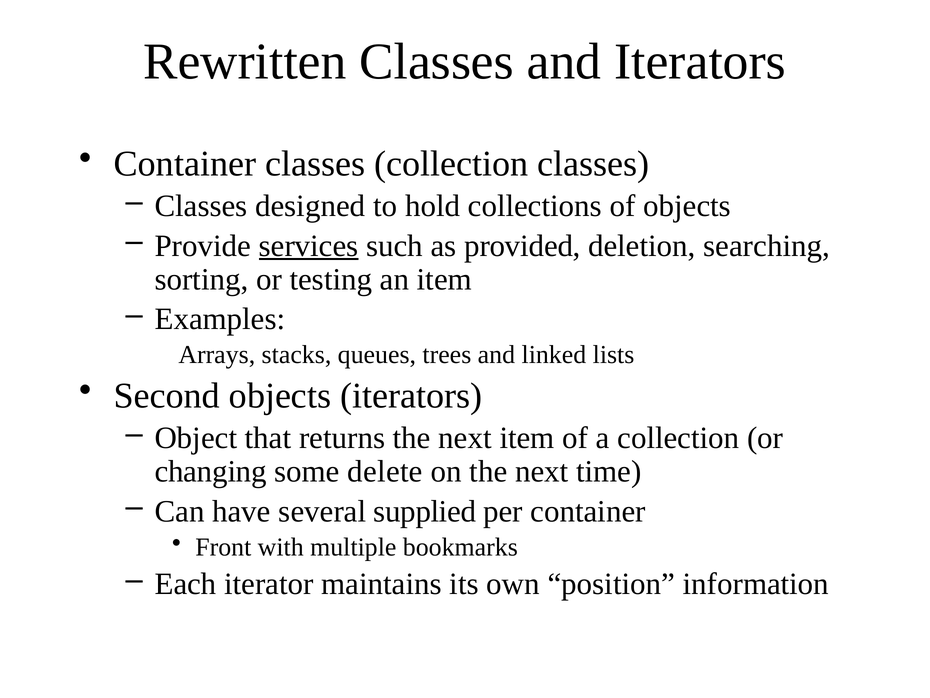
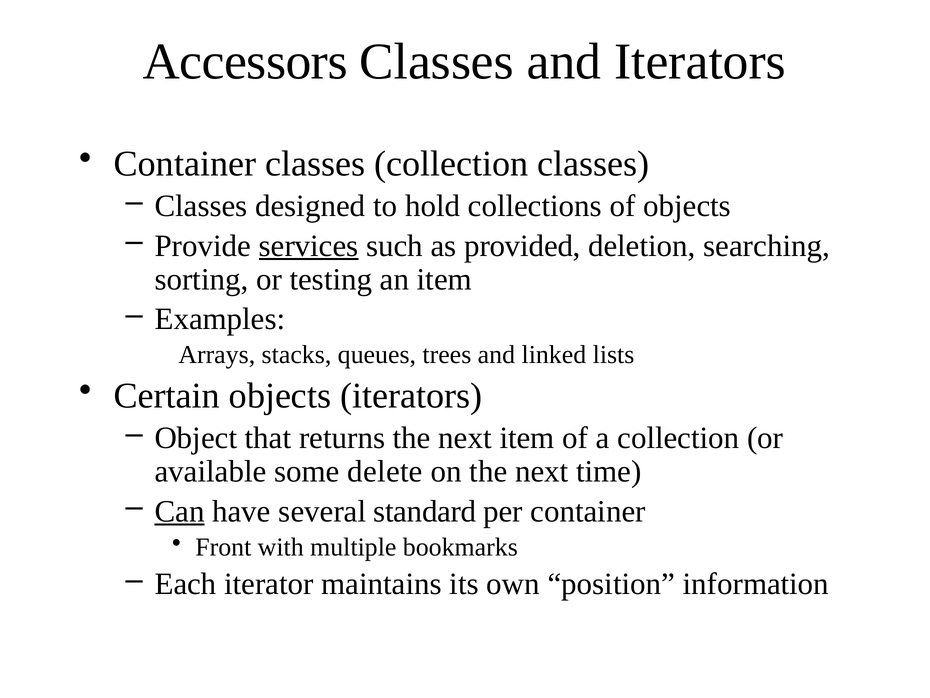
Rewritten: Rewritten -> Accessors
Second: Second -> Certain
changing: changing -> available
Can underline: none -> present
supplied: supplied -> standard
